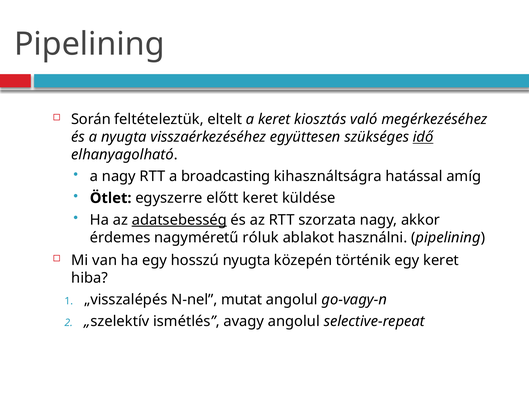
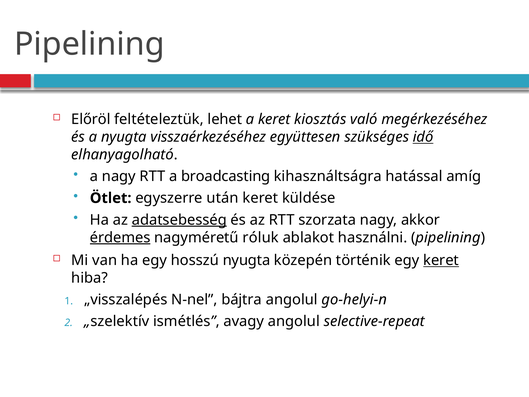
Során: Során -> Előröl
eltelt: eltelt -> lehet
előtt: előtt -> után
érdemes underline: none -> present
keret at (441, 260) underline: none -> present
mutat: mutat -> bájtra
go-vagy-n: go-vagy-n -> go-helyi-n
